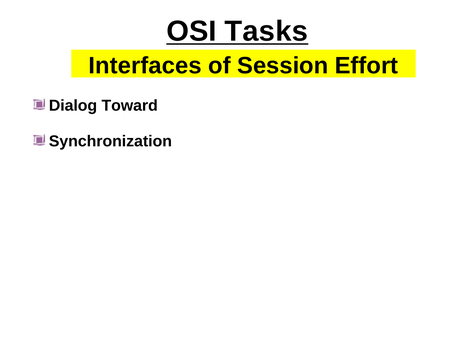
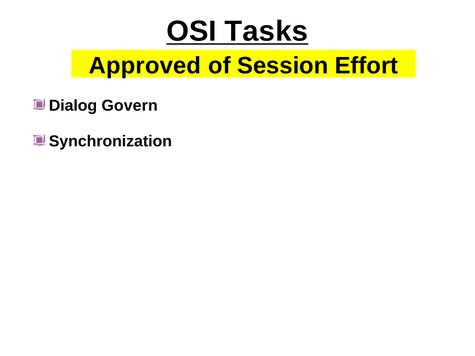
Interfaces: Interfaces -> Approved
Toward: Toward -> Govern
